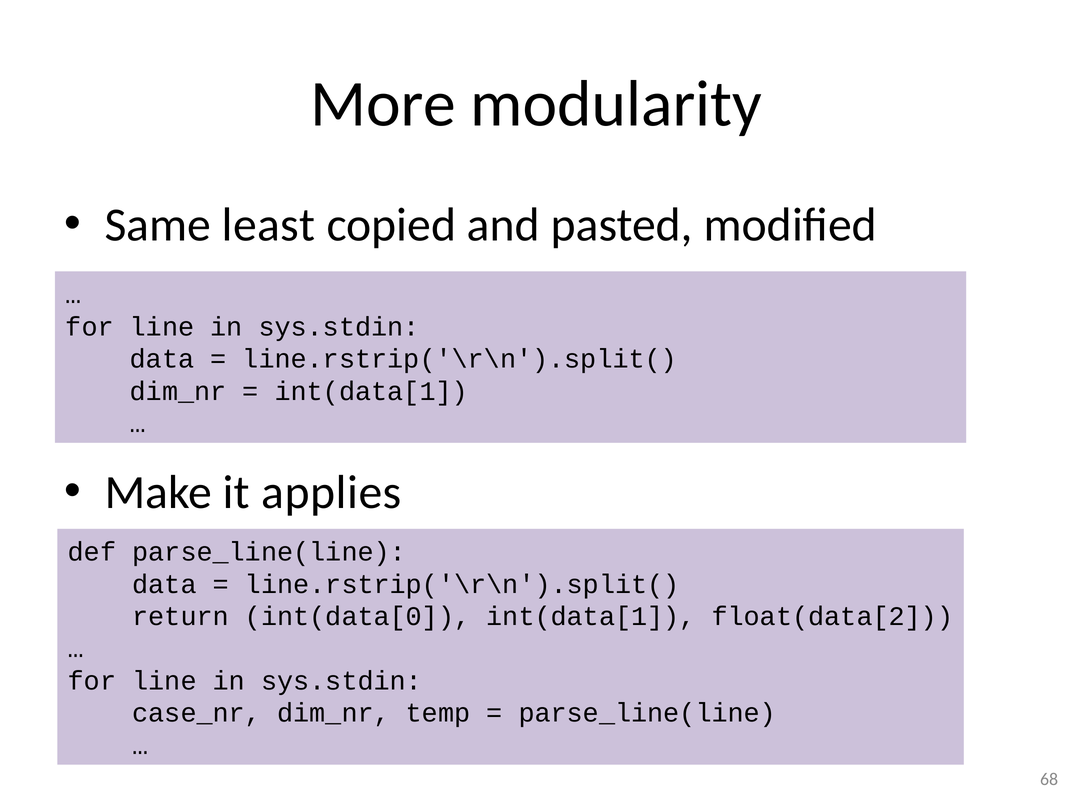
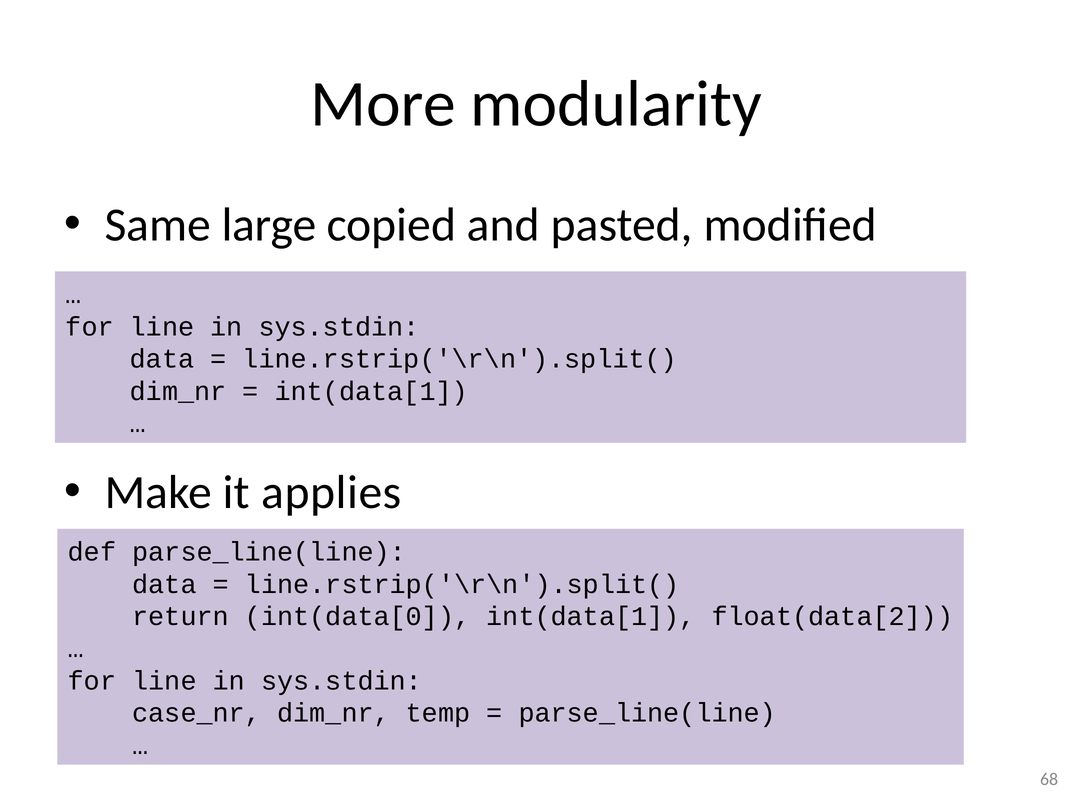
least: least -> large
